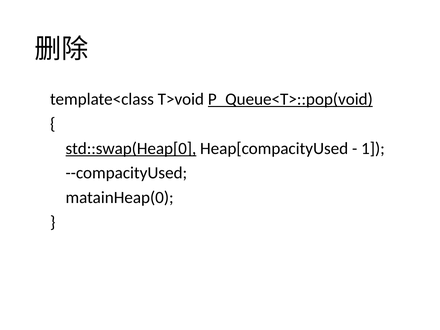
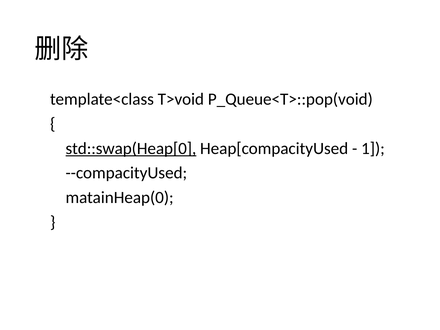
P_Queue<T>::pop(void underline: present -> none
